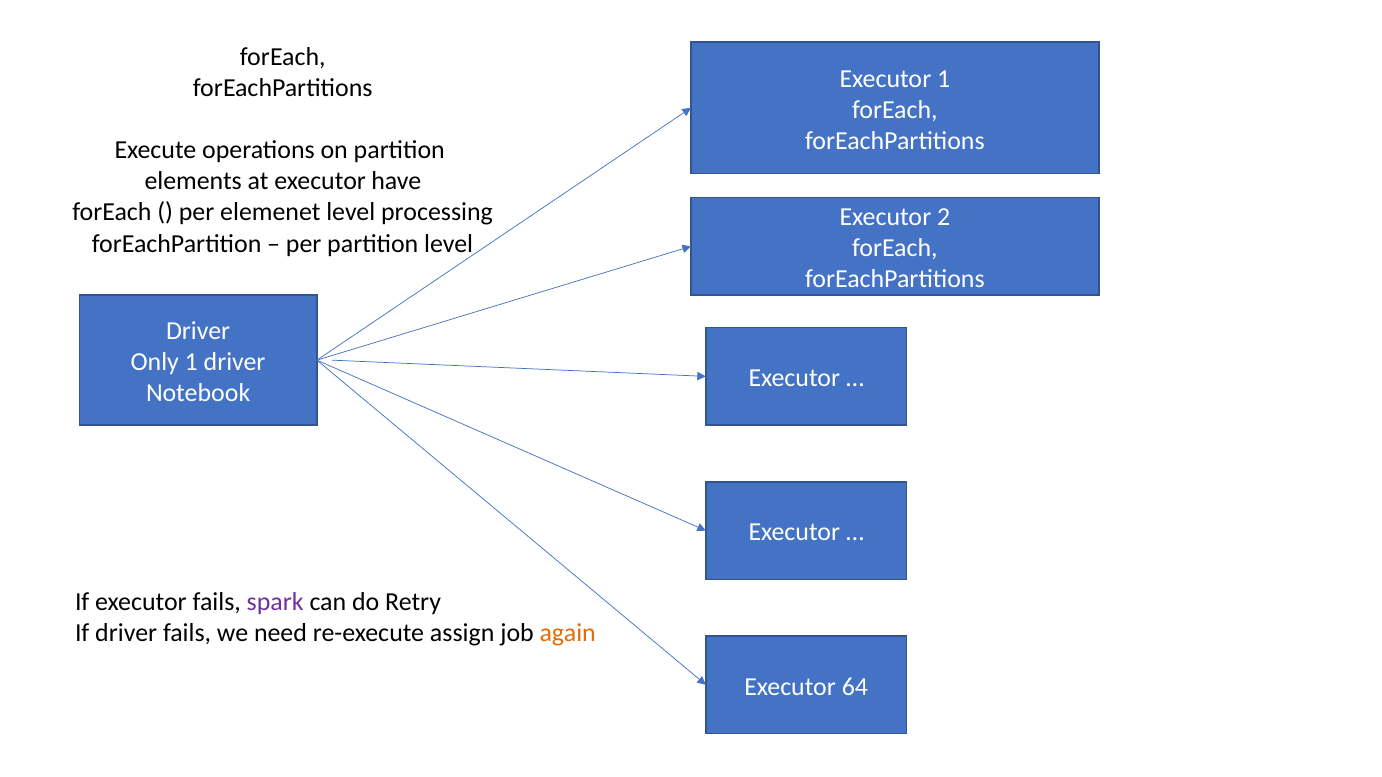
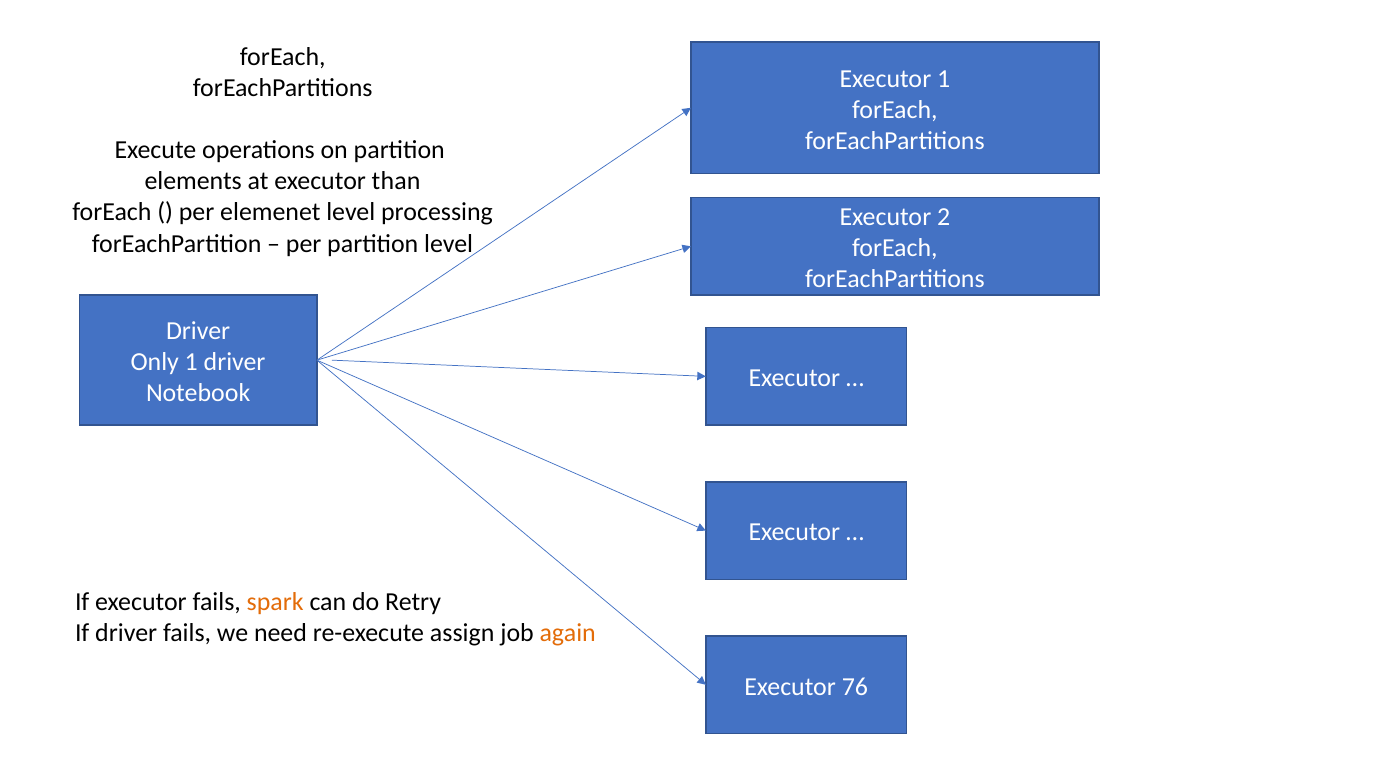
have: have -> than
spark colour: purple -> orange
64: 64 -> 76
